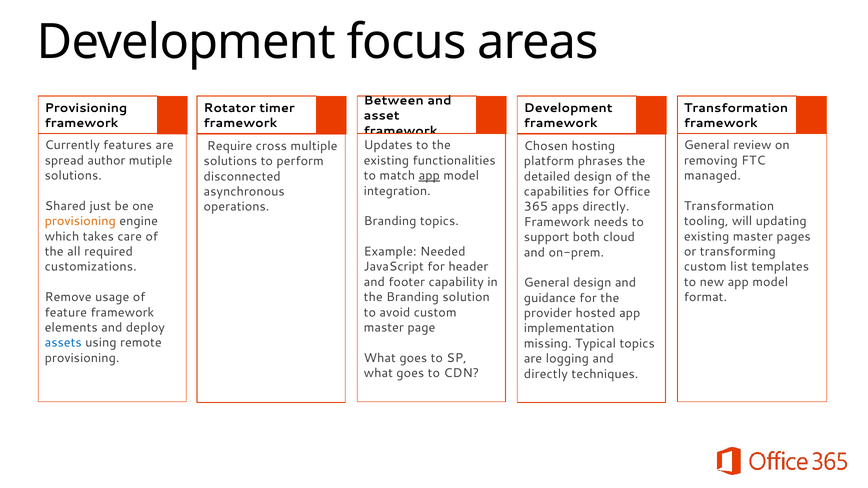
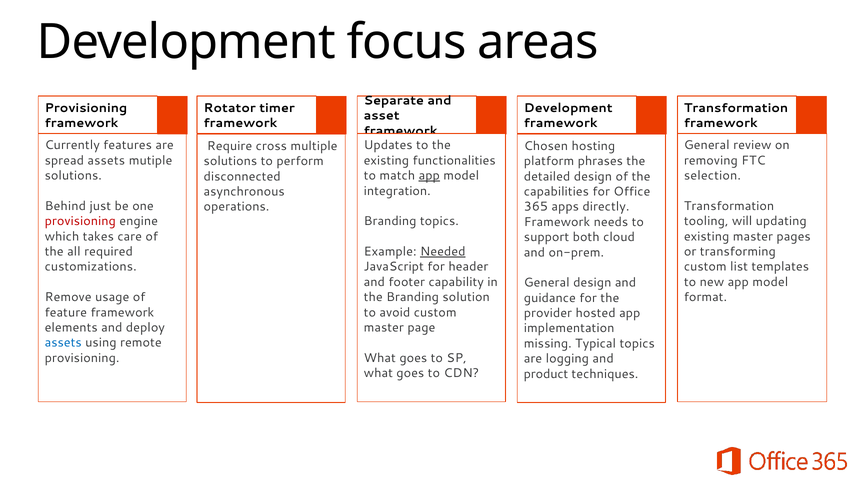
Between: Between -> Separate
spread author: author -> assets
managed: managed -> selection
Shared: Shared -> Behind
provisioning at (80, 221) colour: orange -> red
Needed underline: none -> present
directly at (546, 374): directly -> product
